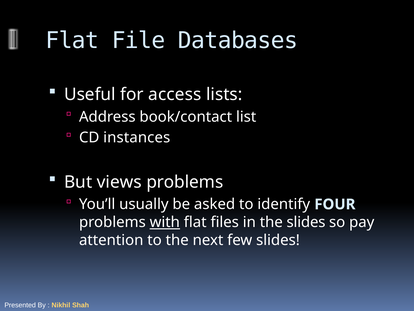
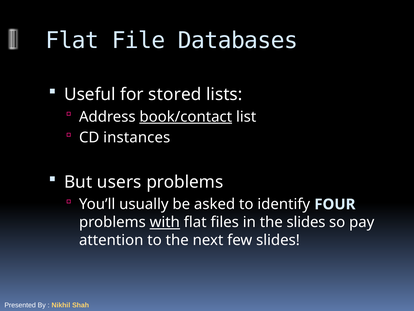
access: access -> stored
book/contact underline: none -> present
views: views -> users
